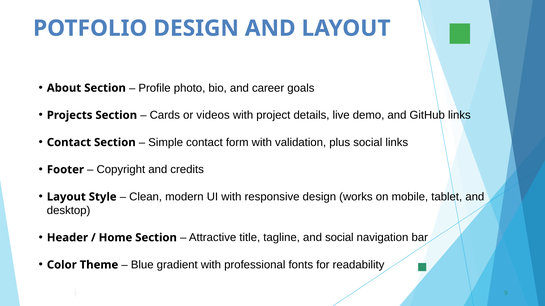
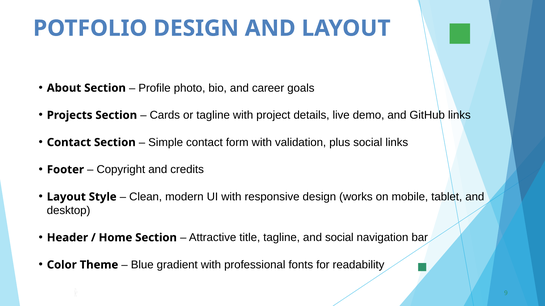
or videos: videos -> tagline
